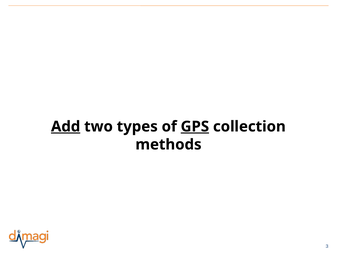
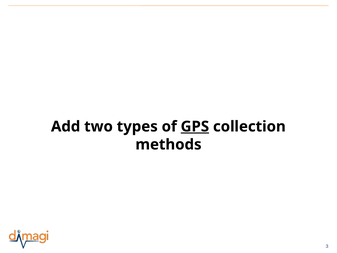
Add underline: present -> none
